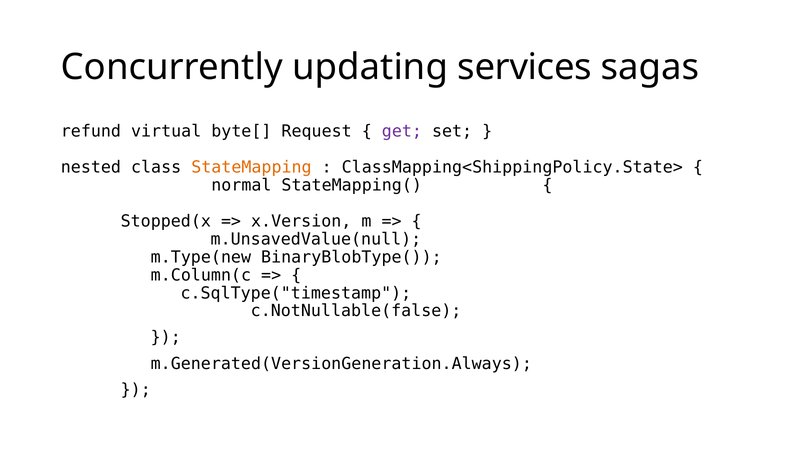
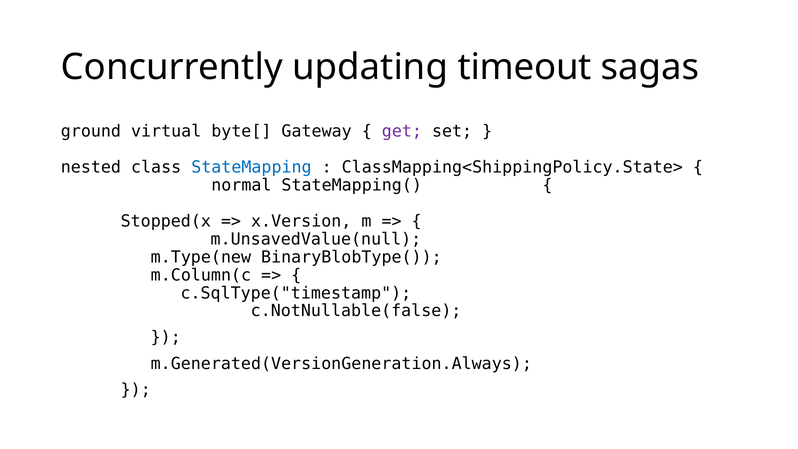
services: services -> timeout
refund: refund -> ground
Request: Request -> Gateway
StateMapping colour: orange -> blue
